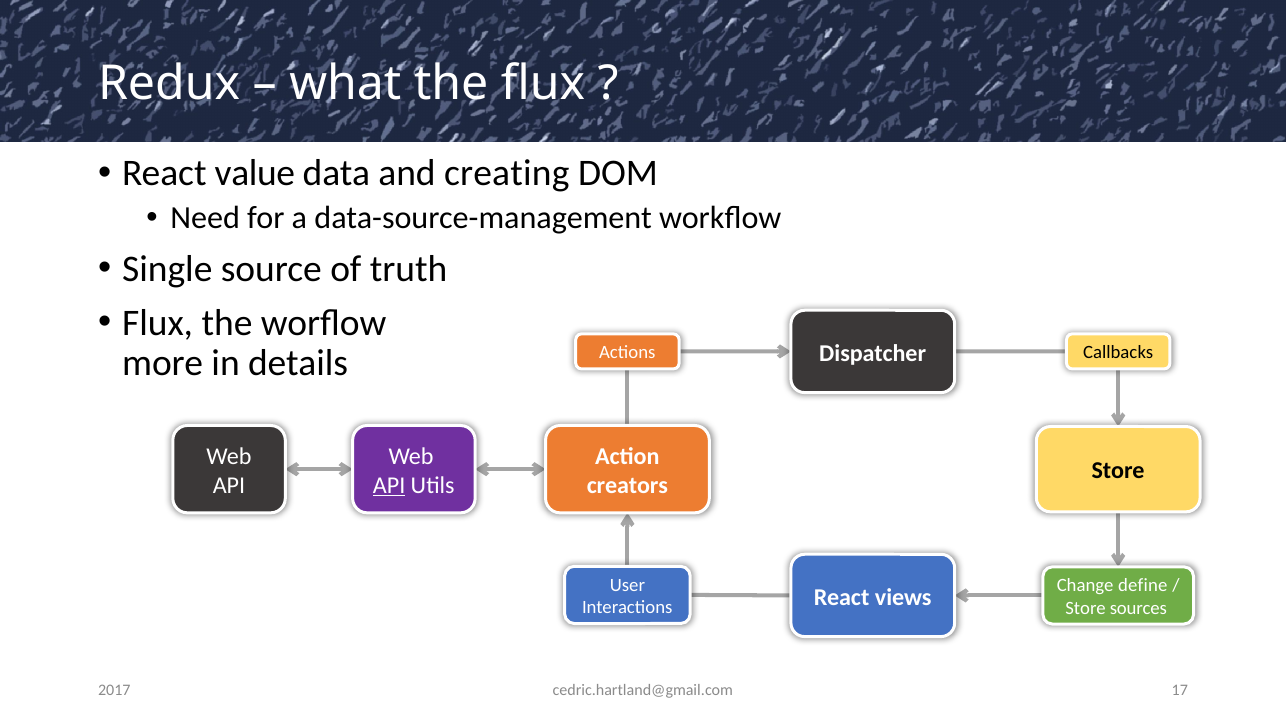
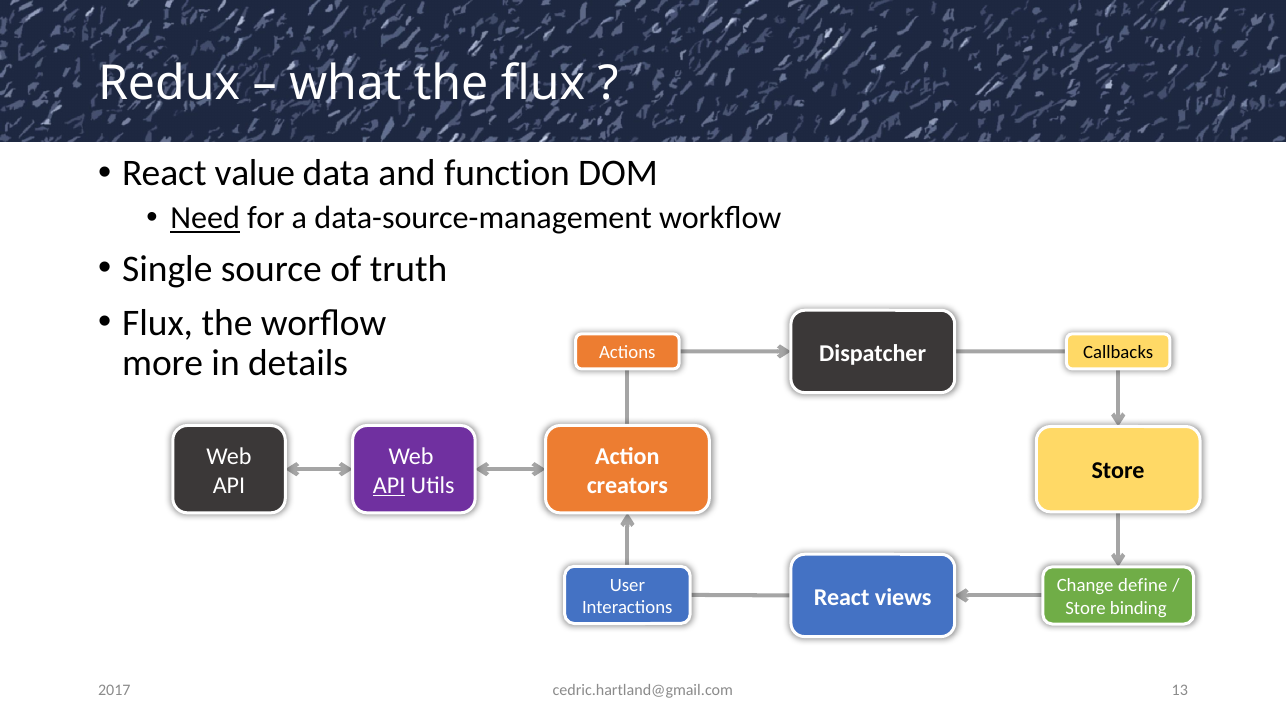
creating: creating -> function
Need underline: none -> present
sources: sources -> binding
17: 17 -> 13
